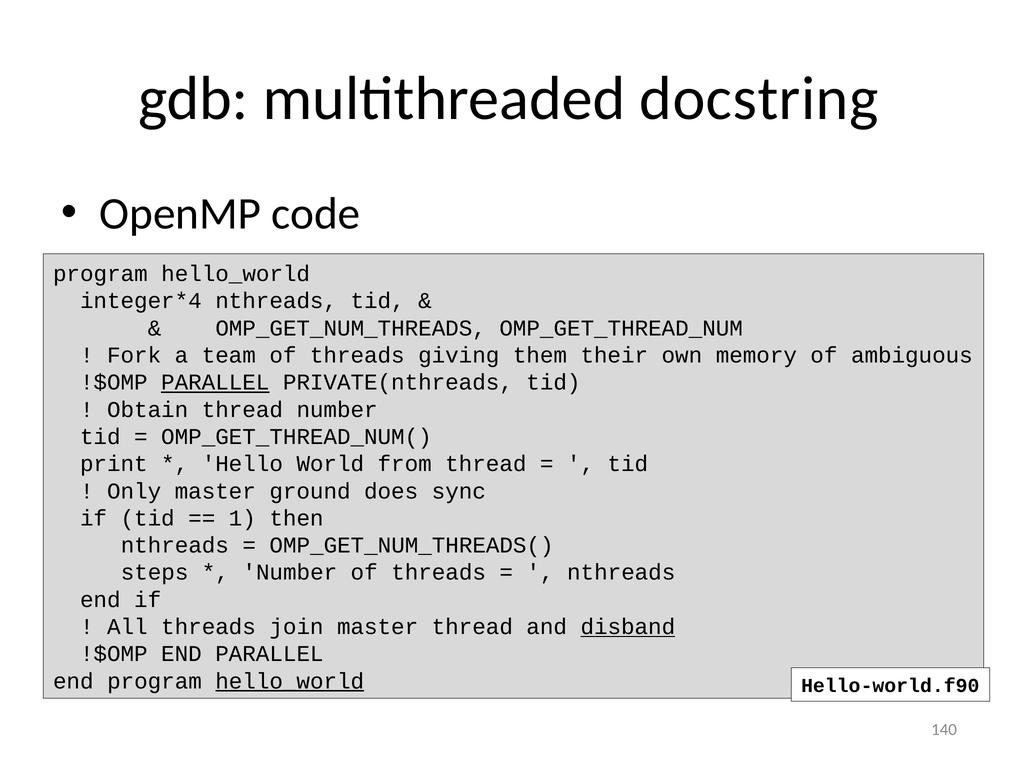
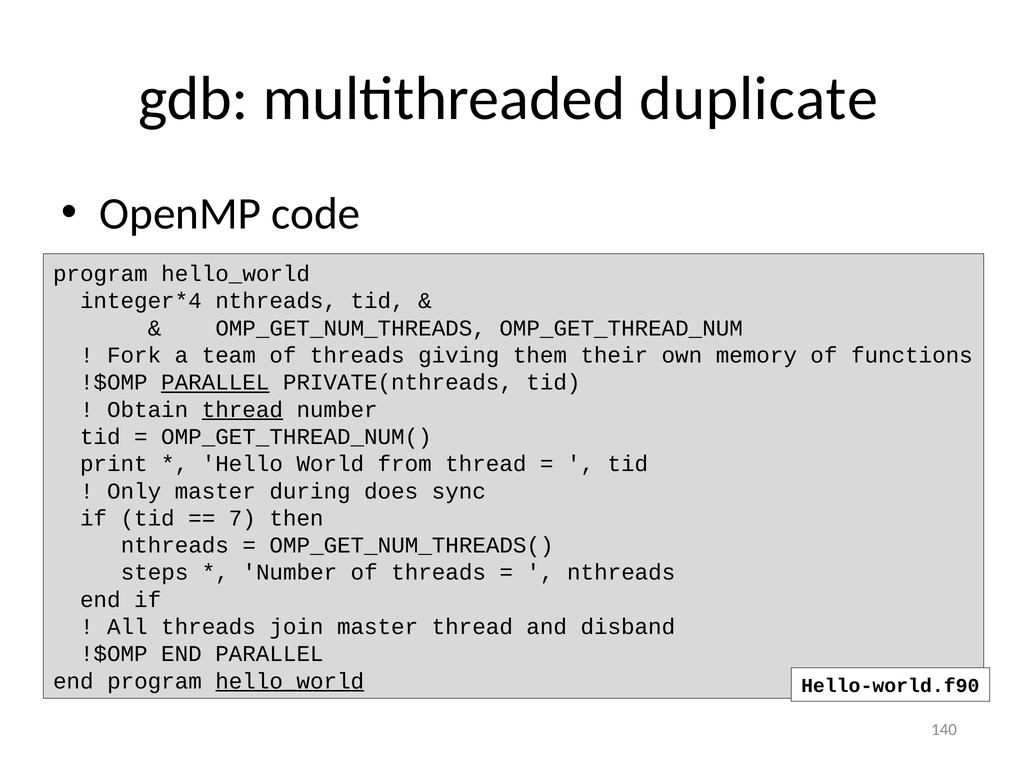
docstring: docstring -> duplicate
ambiguous: ambiguous -> functions
thread at (242, 409) underline: none -> present
ground: ground -> during
1: 1 -> 7
disband underline: present -> none
